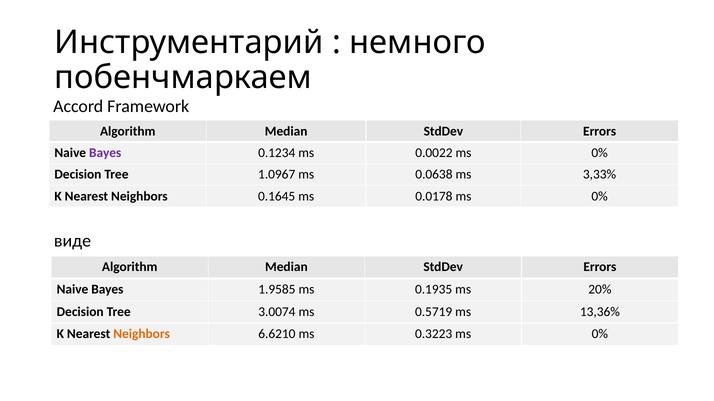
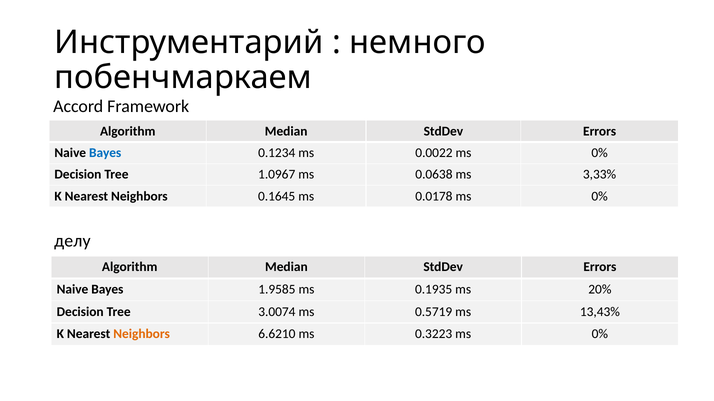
Bayes at (105, 153) colour: purple -> blue
виде: виде -> делу
13,36%: 13,36% -> 13,43%
